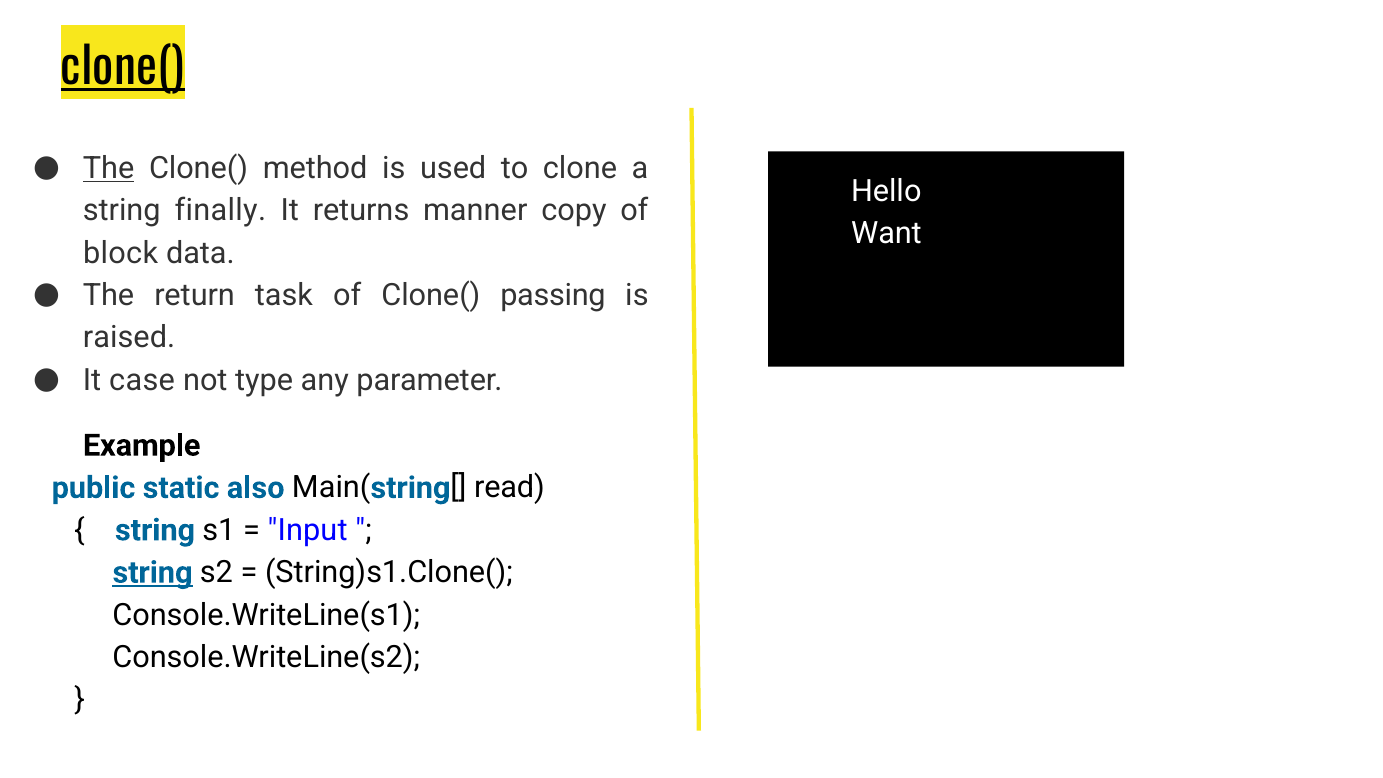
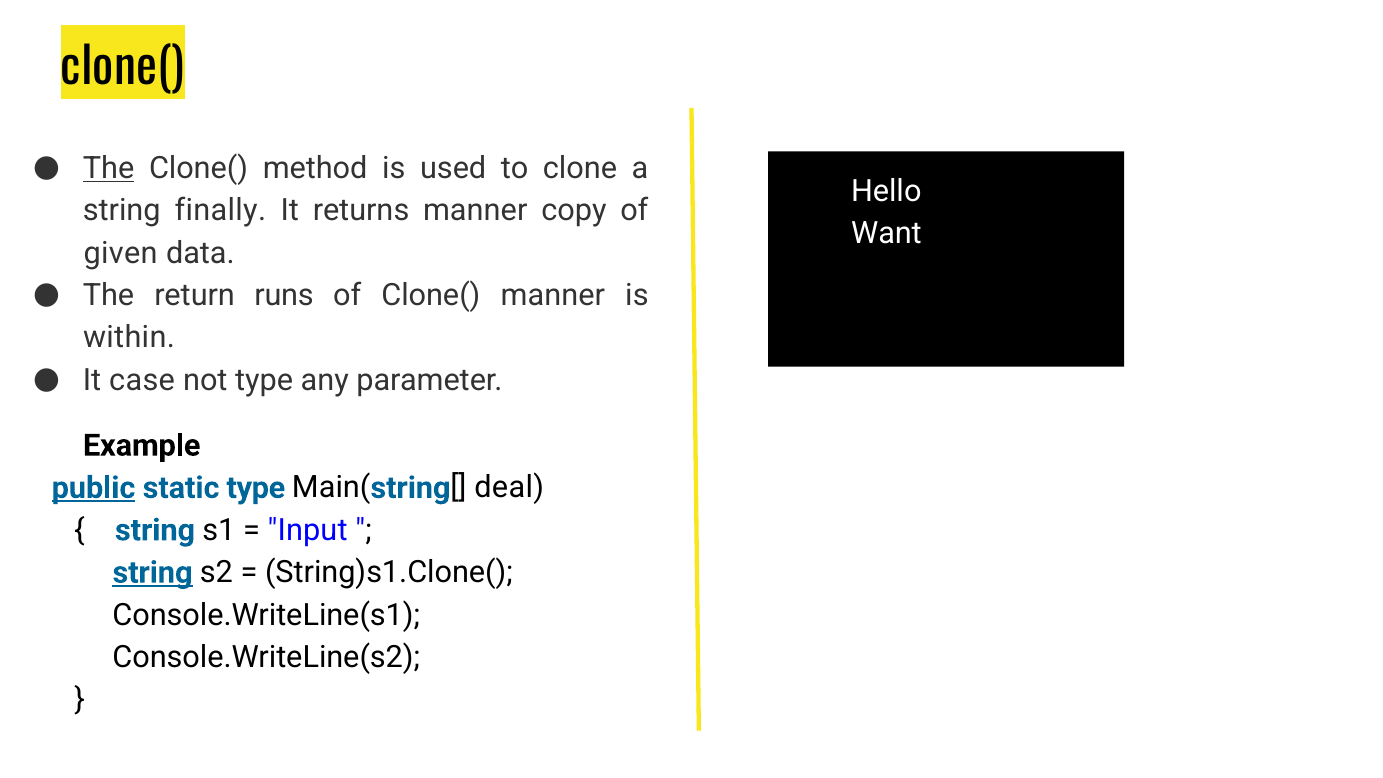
clone( at (123, 69) underline: present -> none
block: block -> given
task: task -> runs
Clone( passing: passing -> manner
raised: raised -> within
public underline: none -> present
static also: also -> type
read: read -> deal
